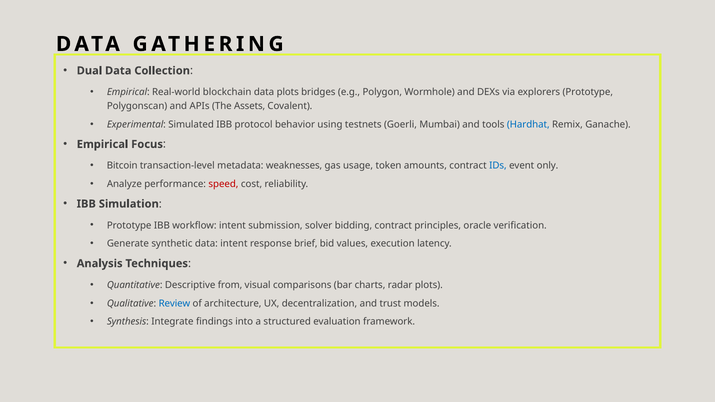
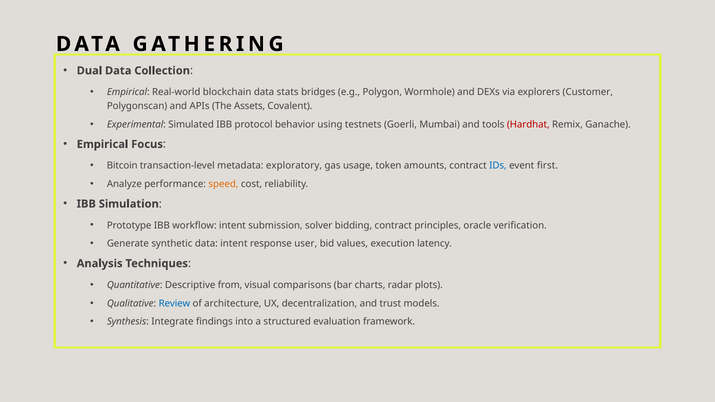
data plots: plots -> stats
explorers Prototype: Prototype -> Customer
Hardhat colour: blue -> red
weaknesses: weaknesses -> exploratory
only: only -> first
speed colour: red -> orange
brief: brief -> user
